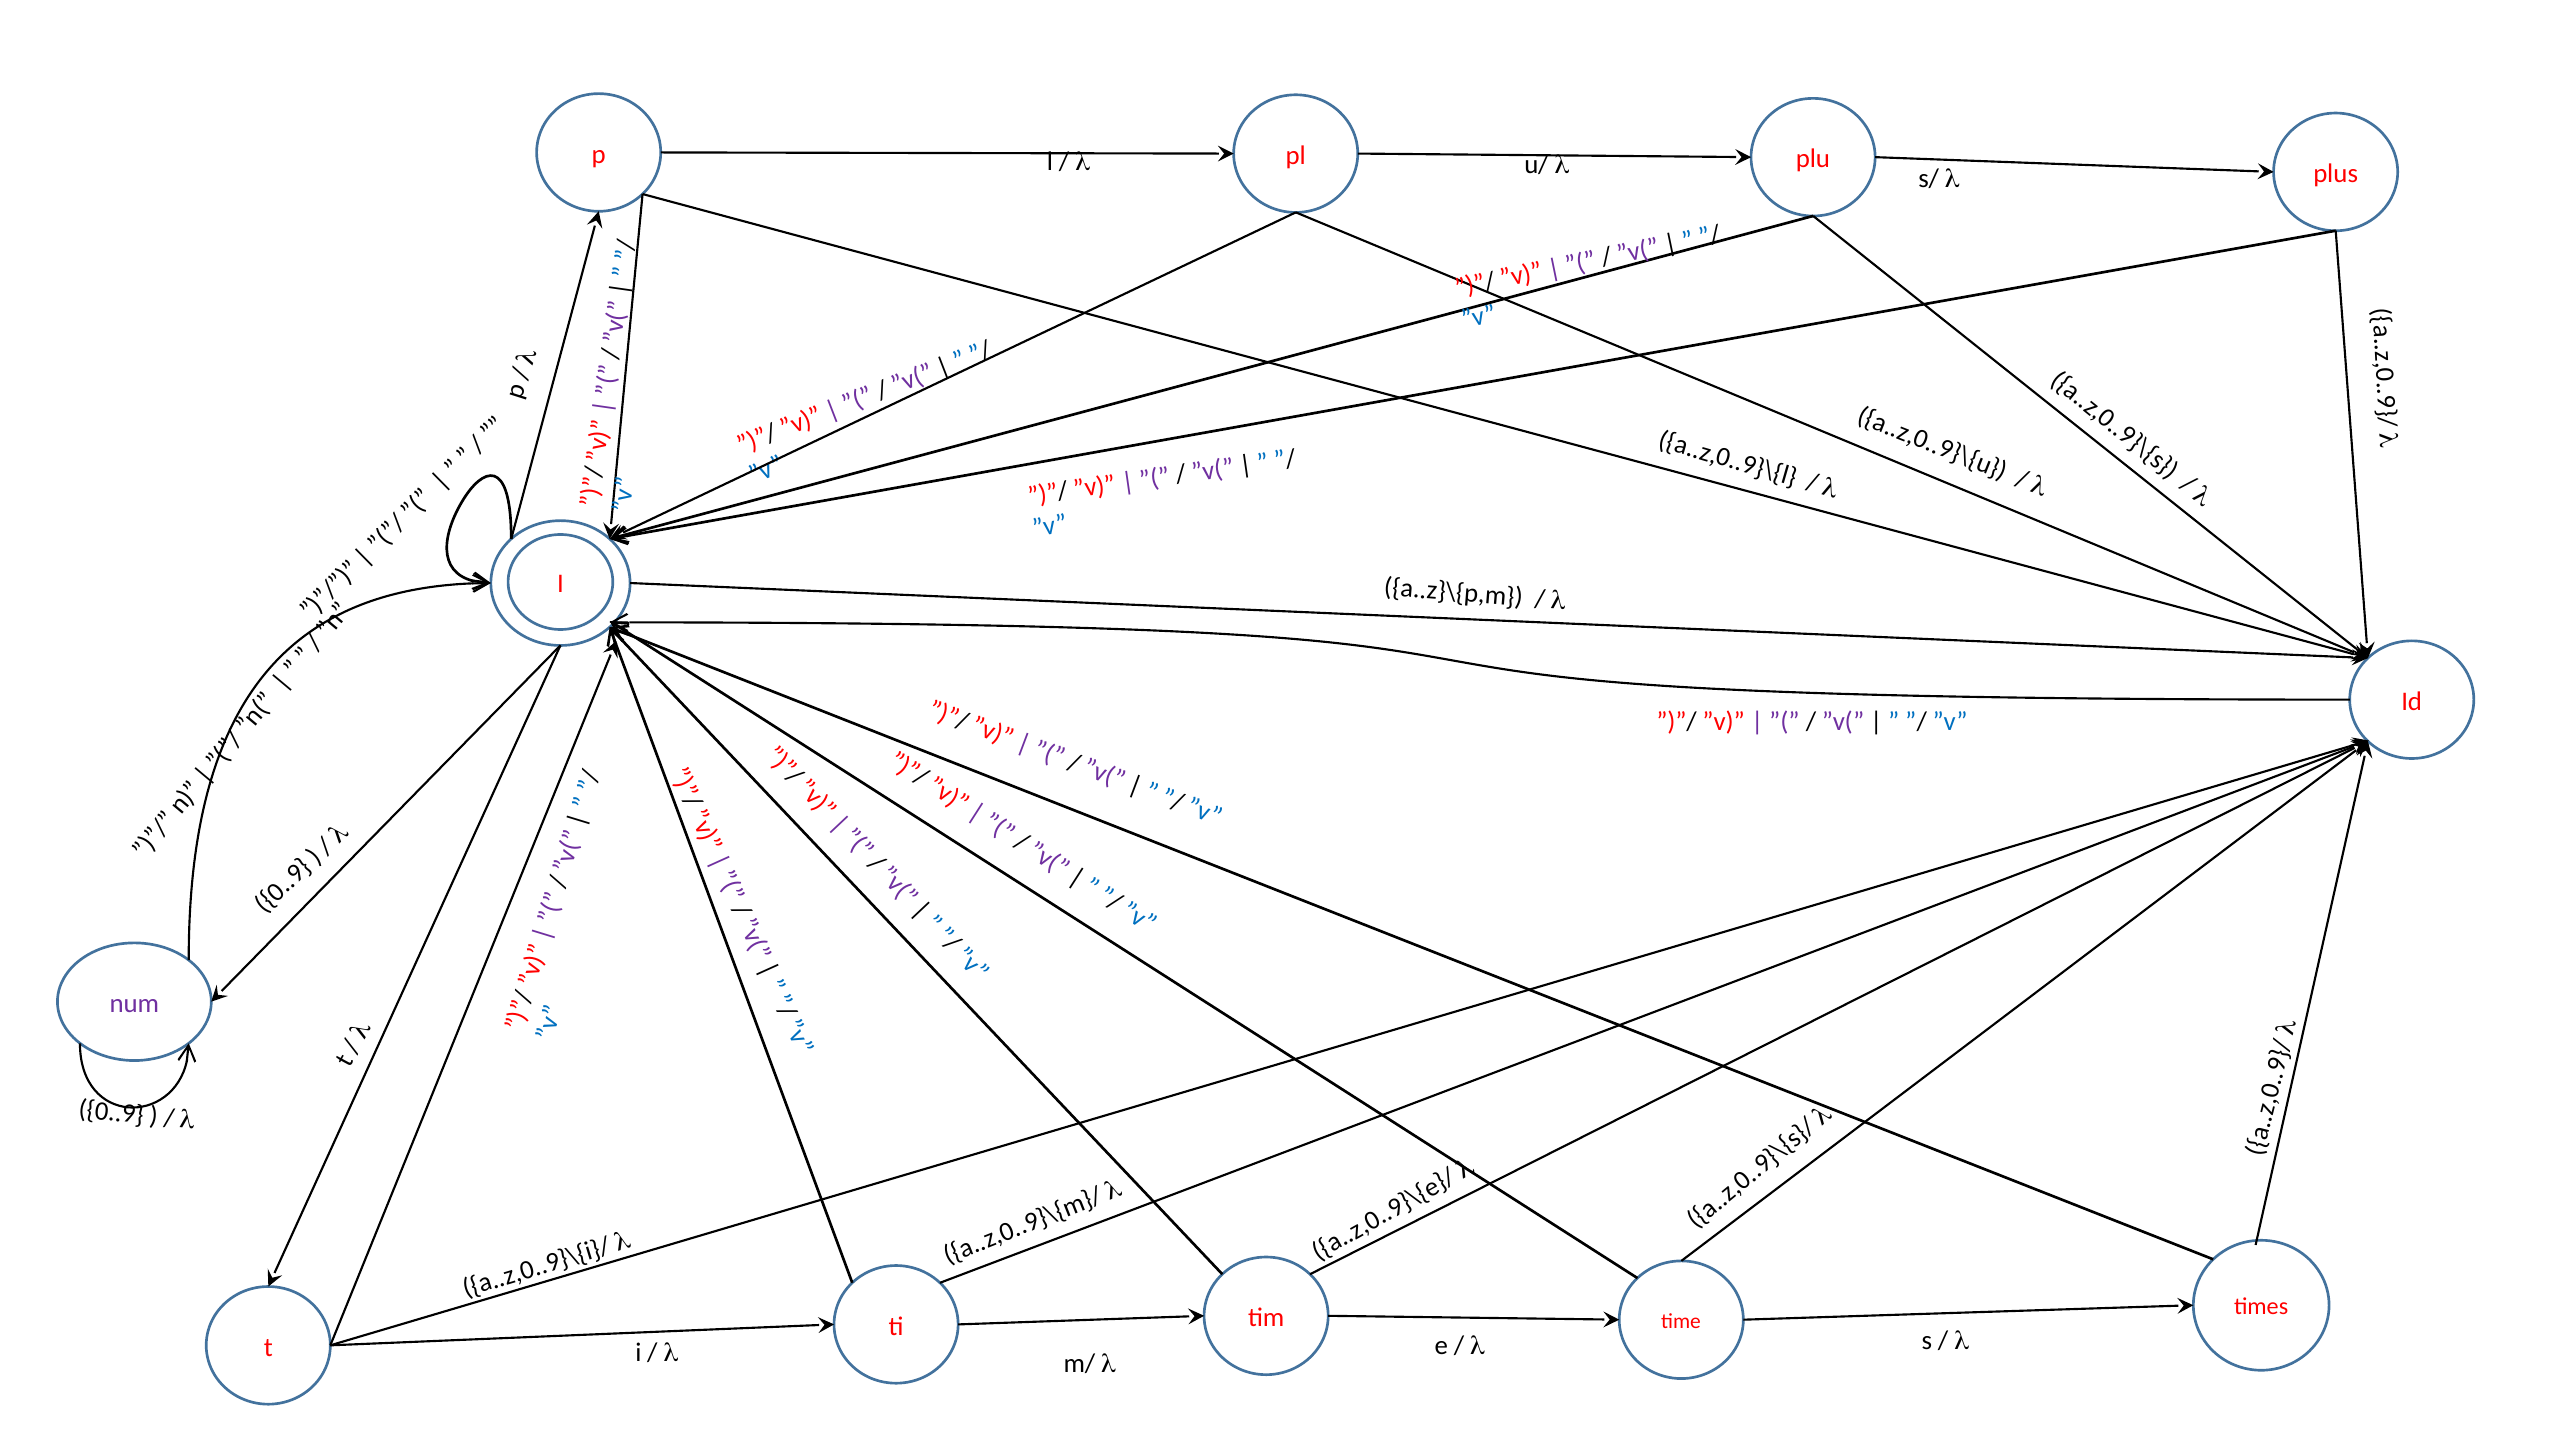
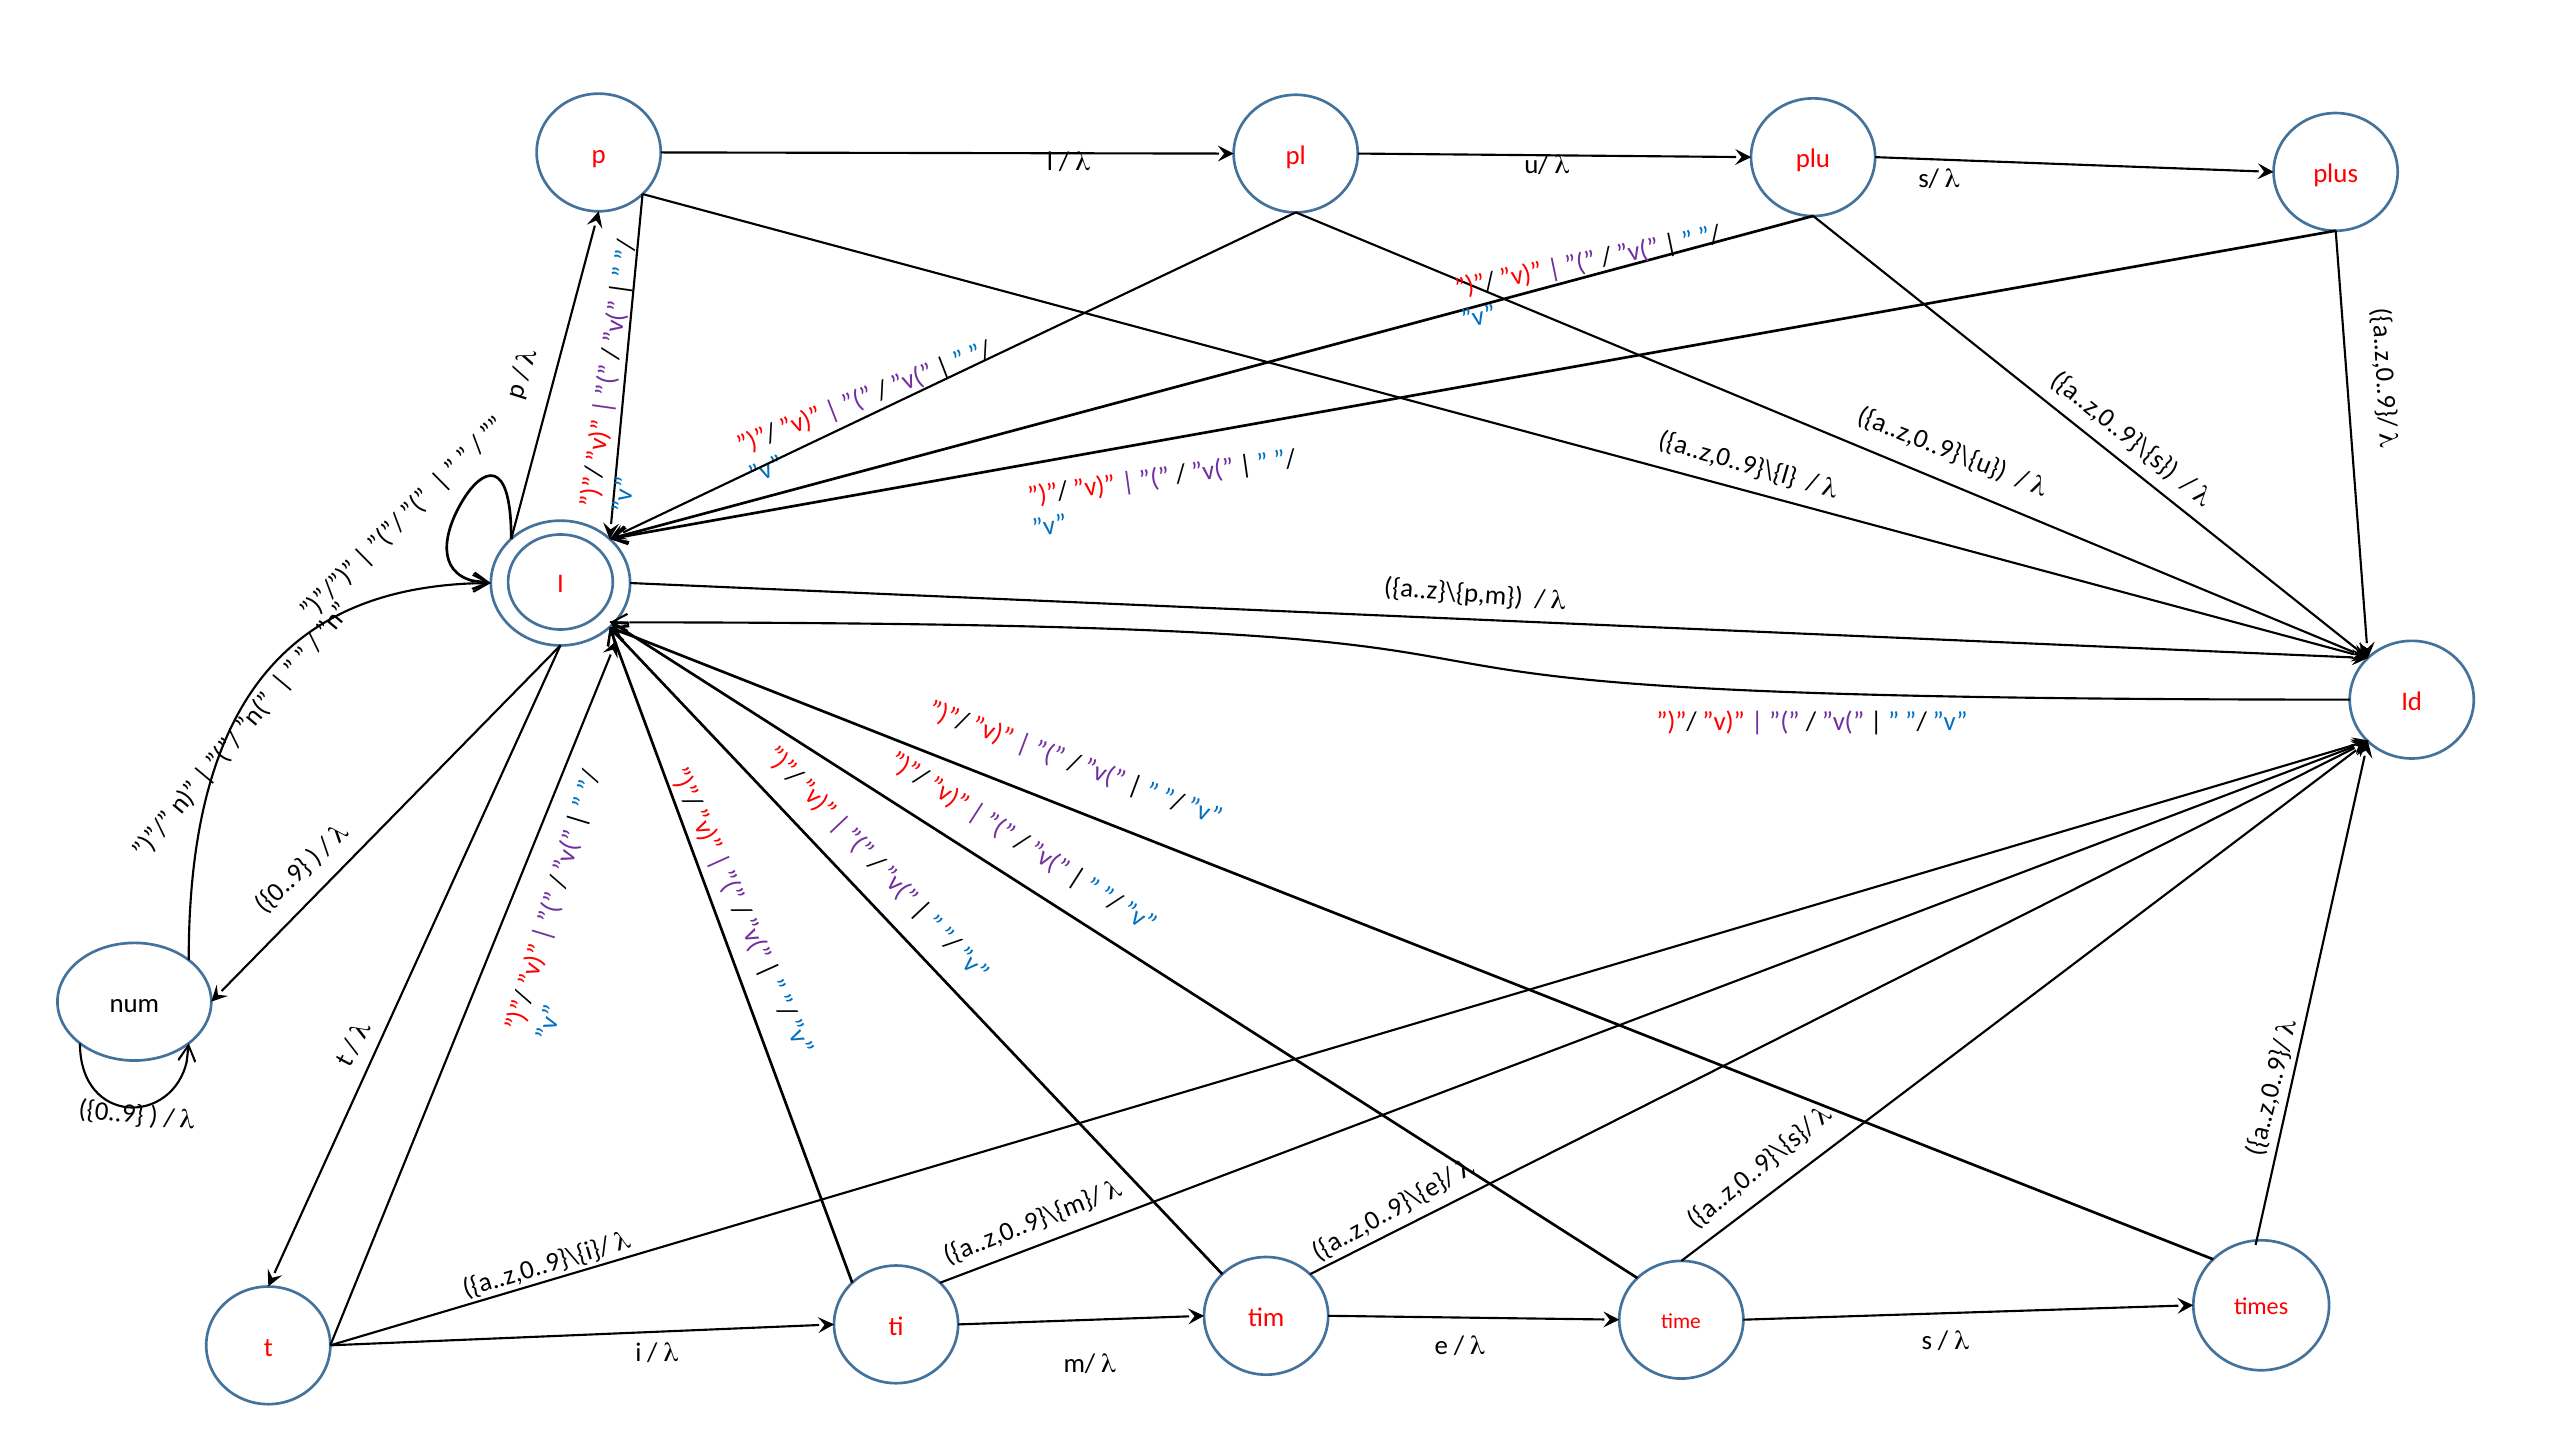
num colour: purple -> black
